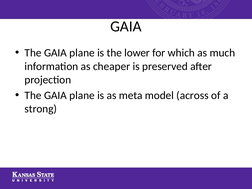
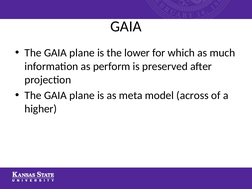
cheaper: cheaper -> perform
strong: strong -> higher
